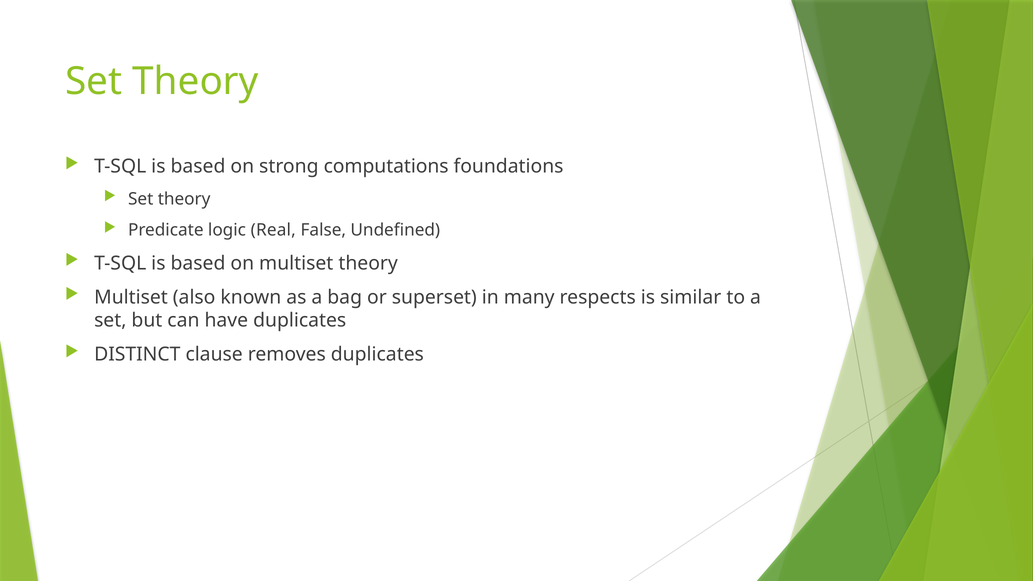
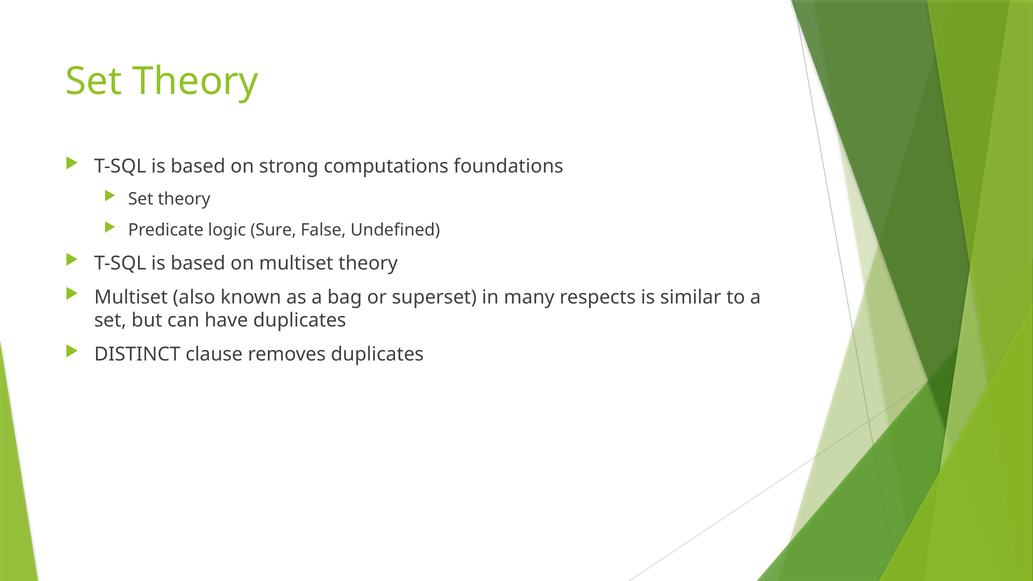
Real: Real -> Sure
